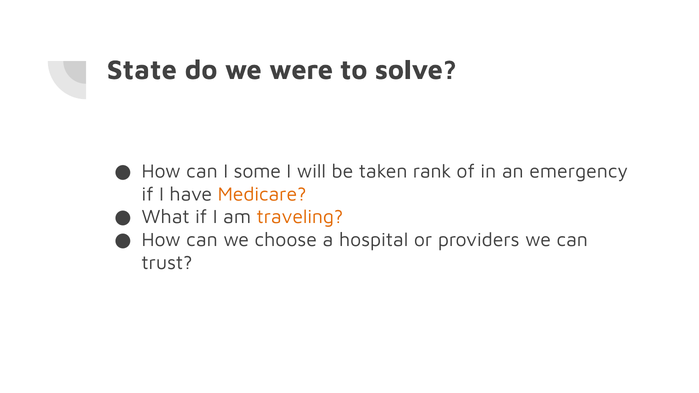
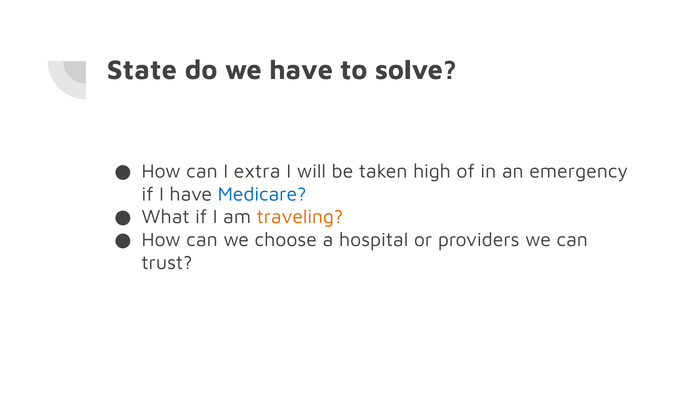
we were: were -> have
some: some -> extra
rank: rank -> high
Medicare colour: orange -> blue
